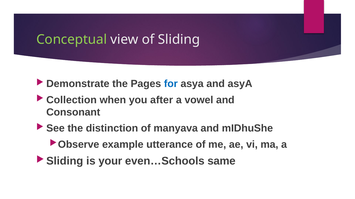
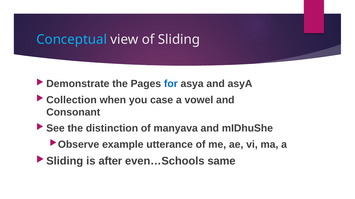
Conceptual colour: light green -> light blue
after: after -> case
your: your -> after
